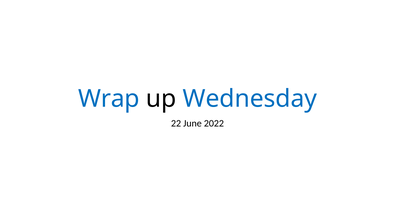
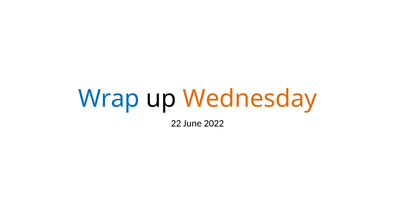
Wednesday colour: blue -> orange
